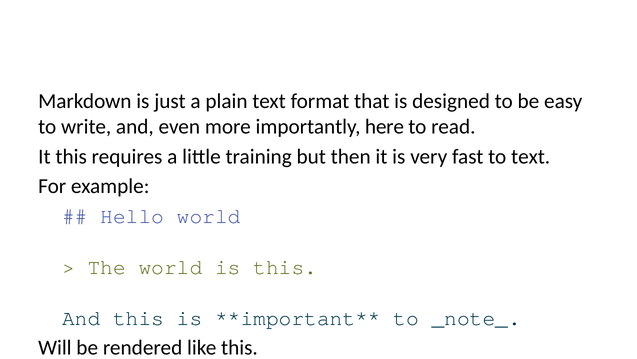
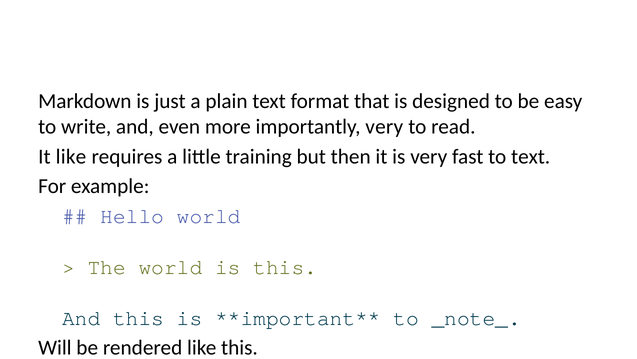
importantly here: here -> very
It this: this -> like
